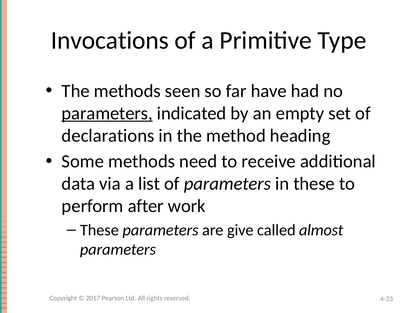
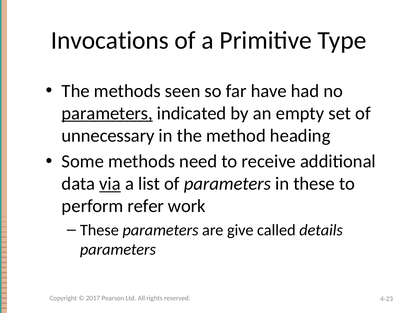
declarations: declarations -> unnecessary
via underline: none -> present
after: after -> refer
almost: almost -> details
